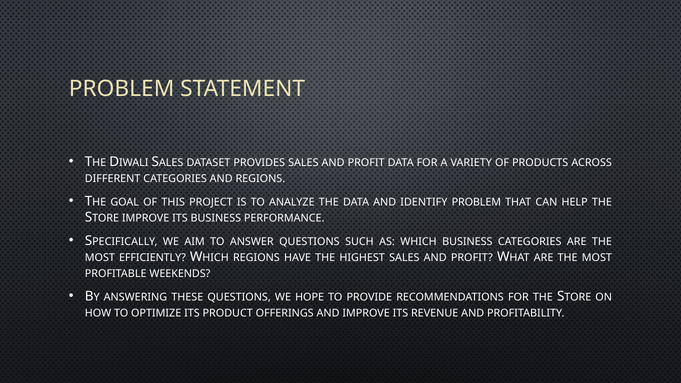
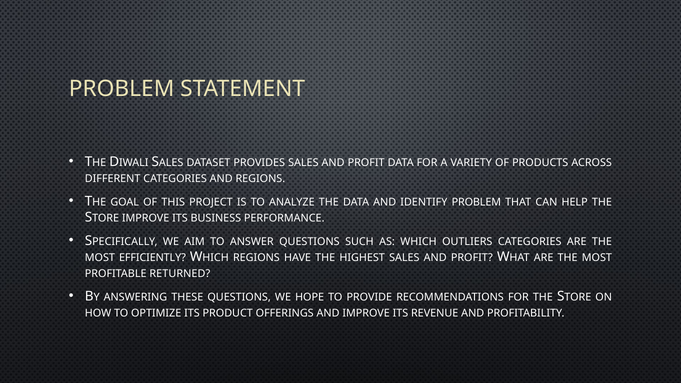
WHICH BUSINESS: BUSINESS -> OUTLIERS
WEEKENDS: WEEKENDS -> RETURNED
